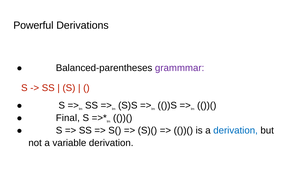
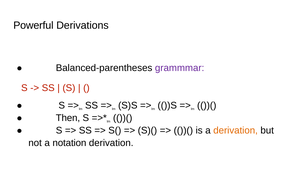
Final: Final -> Then
derivation at (236, 130) colour: blue -> orange
variable: variable -> notation
